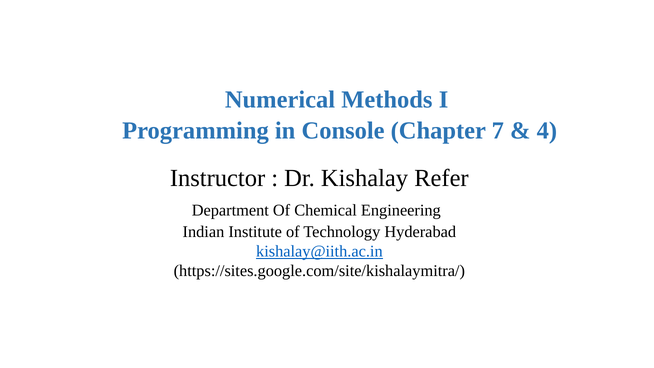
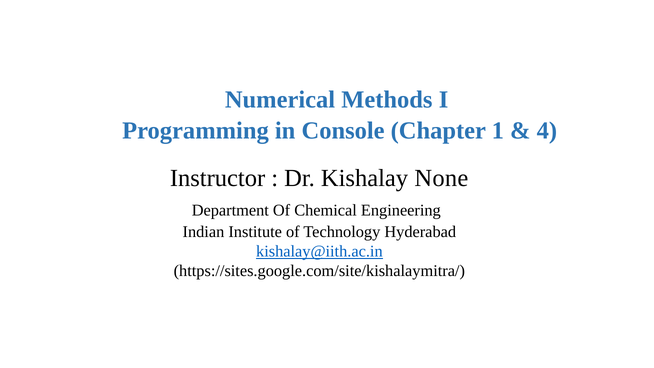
7: 7 -> 1
Refer: Refer -> None
